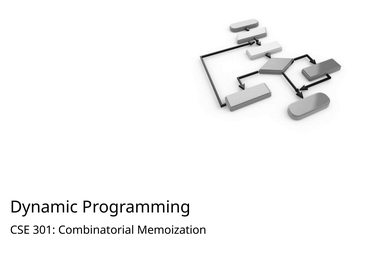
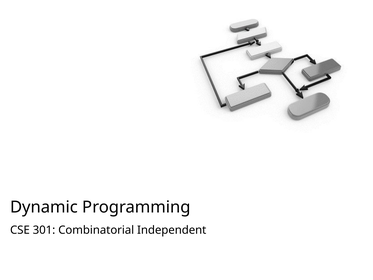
Memoization: Memoization -> Independent
